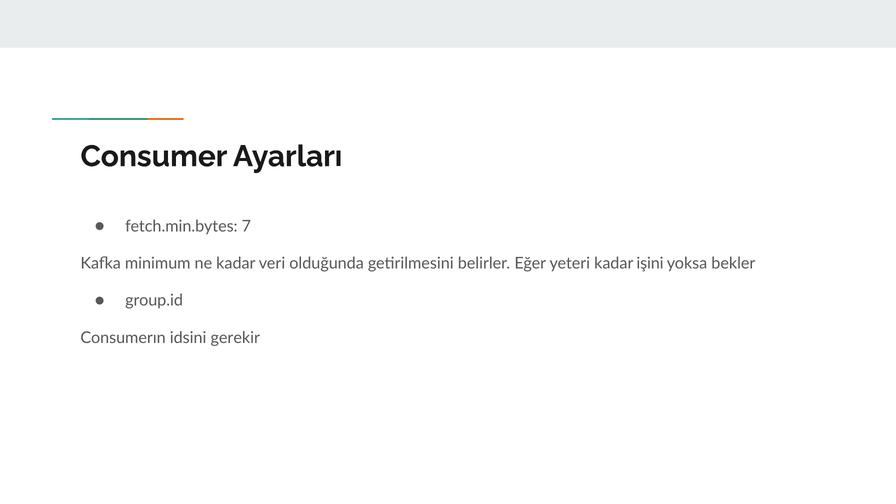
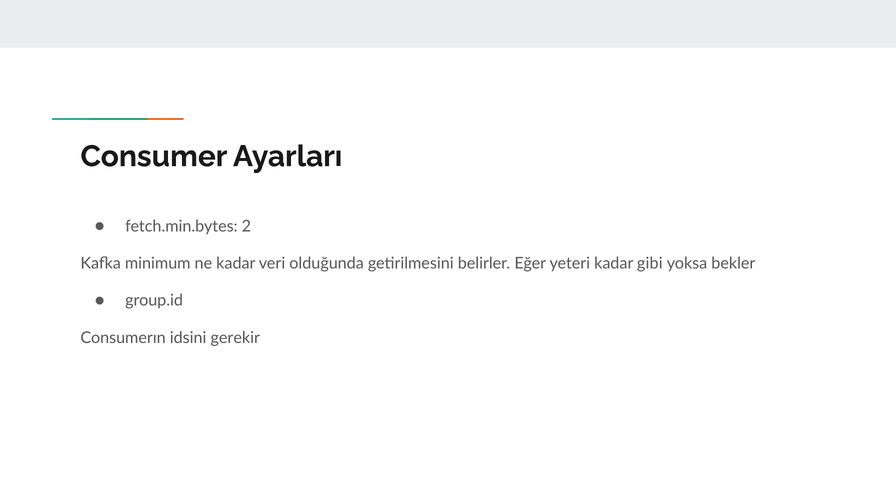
7: 7 -> 2
işini: işini -> gibi
